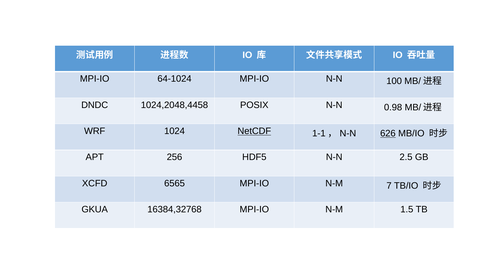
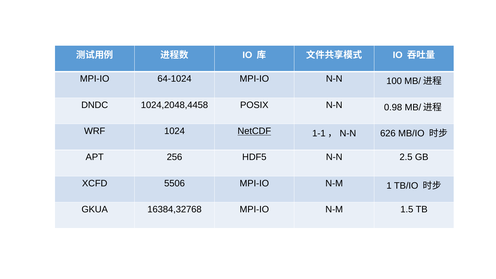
626 underline: present -> none
6565: 6565 -> 5506
7: 7 -> 1
